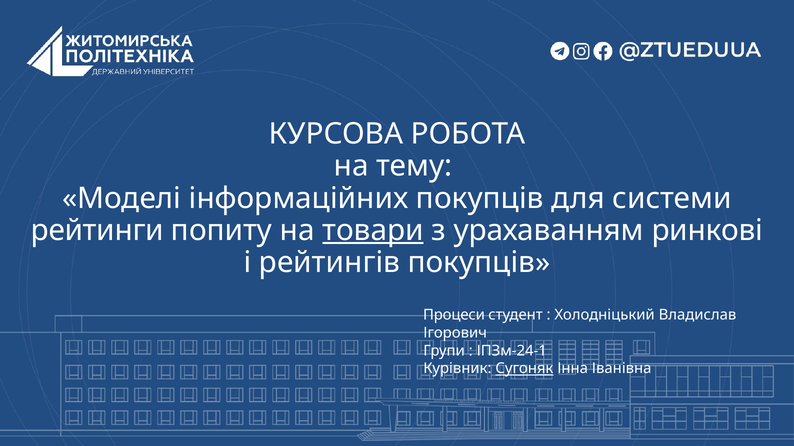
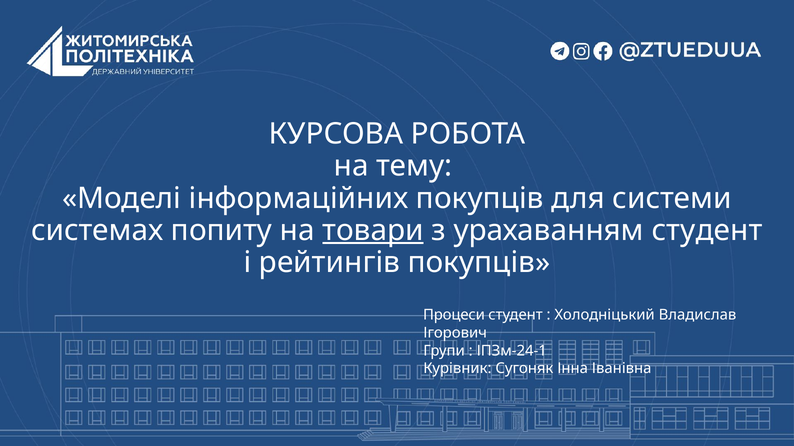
рейтинги: рейтинги -> системах
урахаванням ринкові: ринкові -> студент
Сугоняк underline: present -> none
